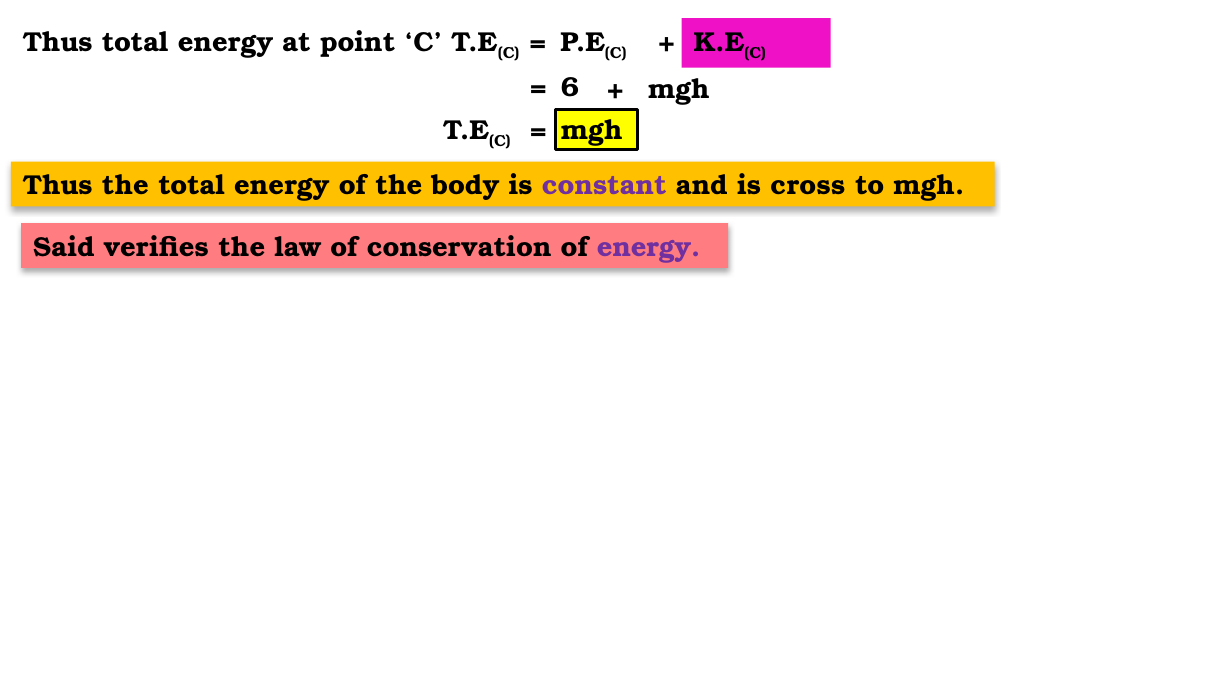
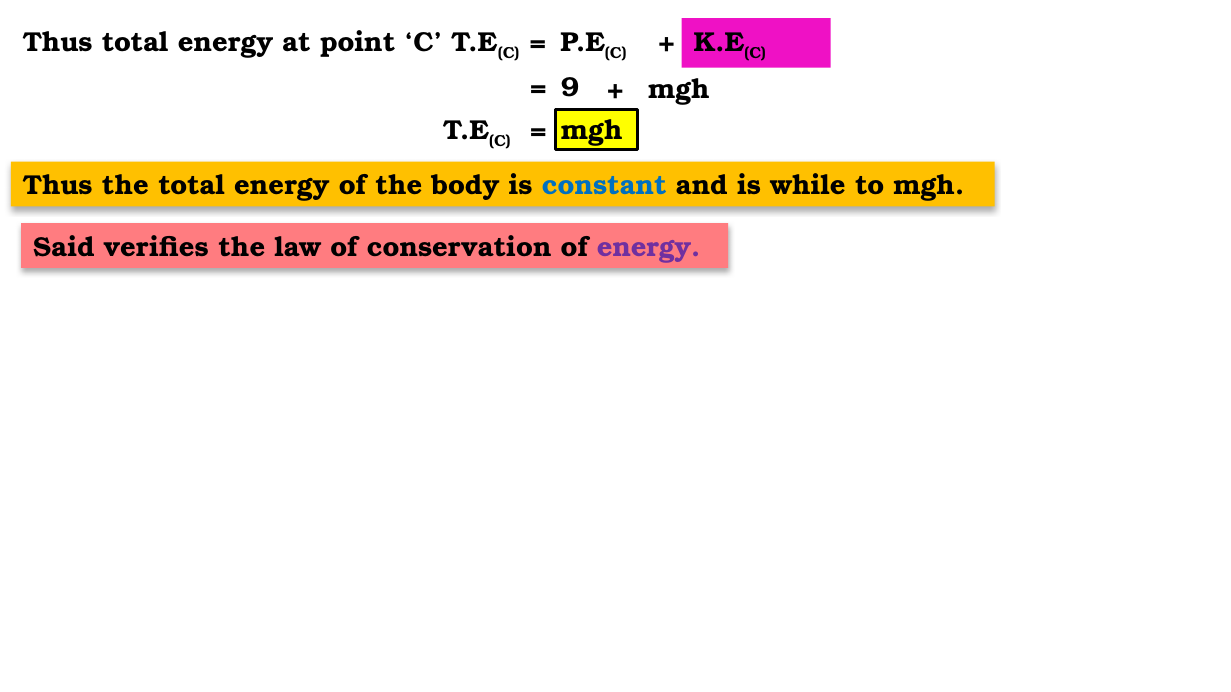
6: 6 -> 9
constant colour: purple -> blue
cross: cross -> while
